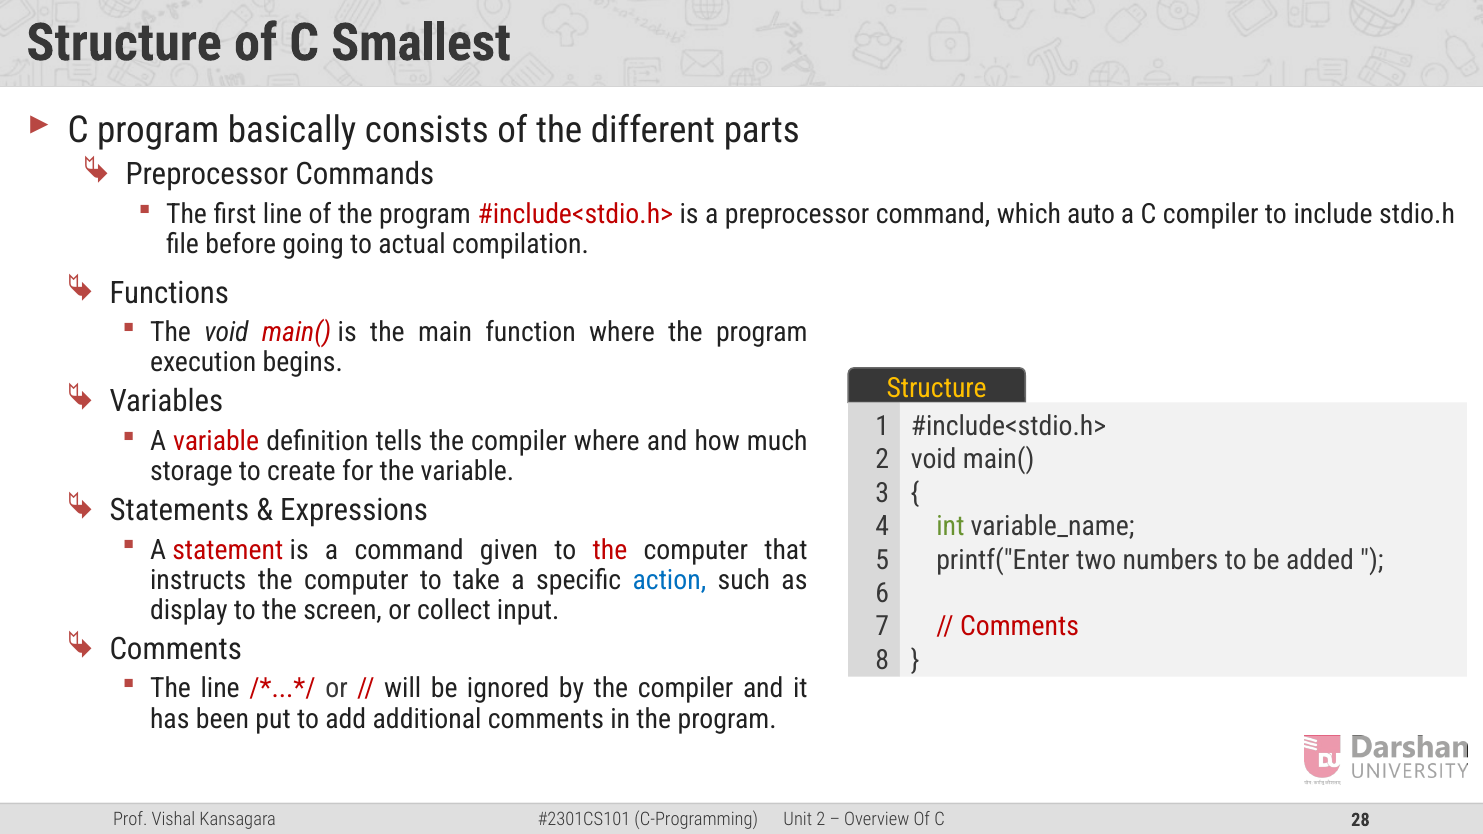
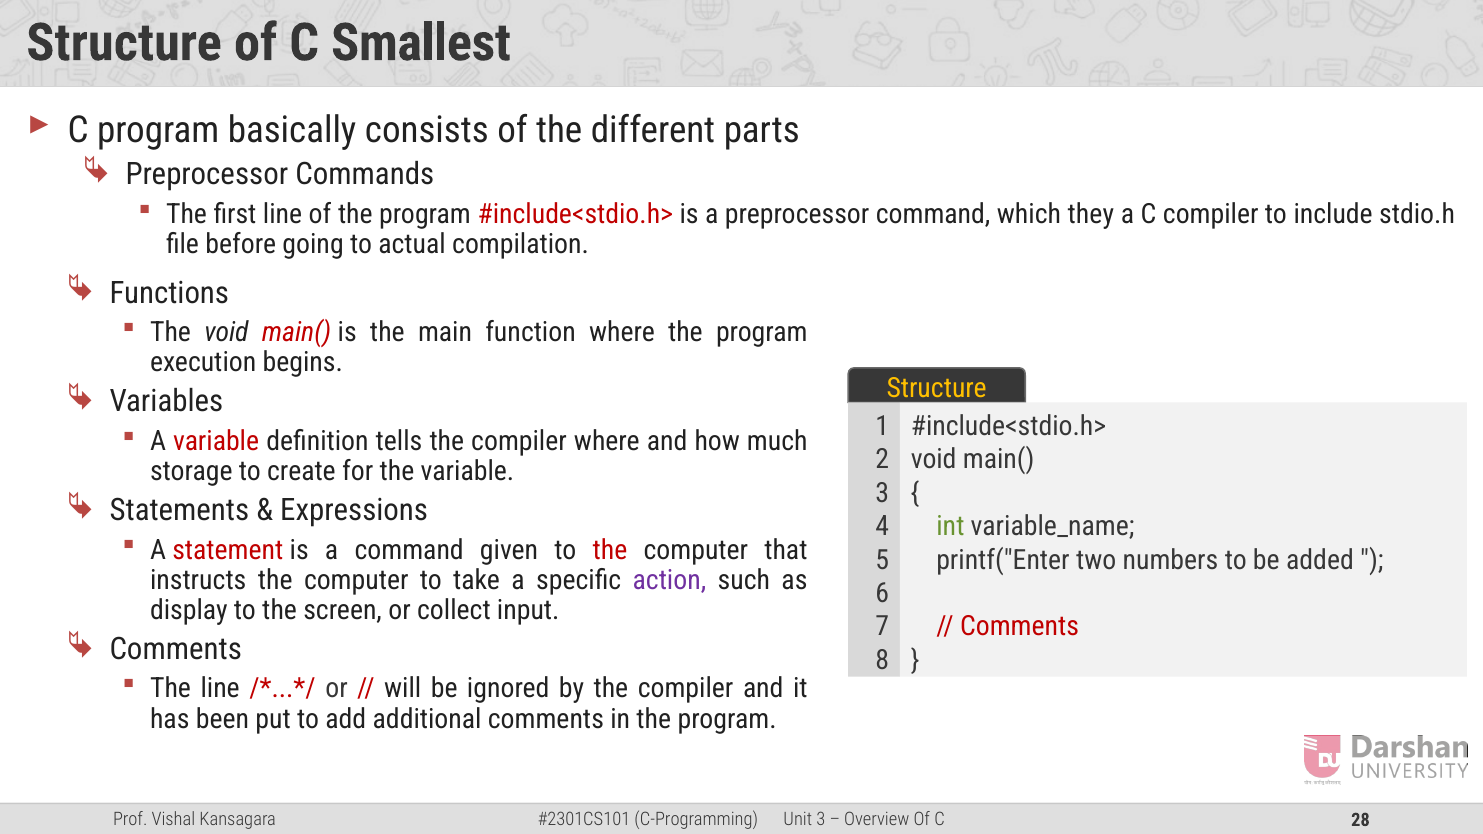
auto: auto -> they
action colour: blue -> purple
2 at (821, 820): 2 -> 3
